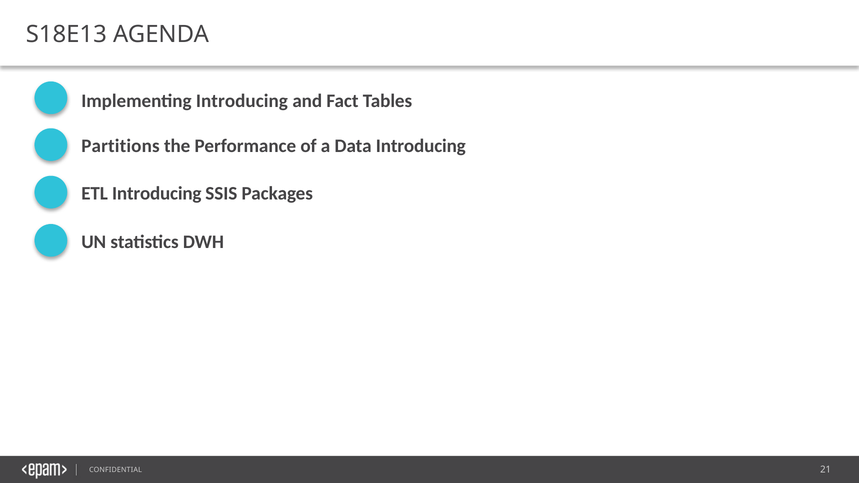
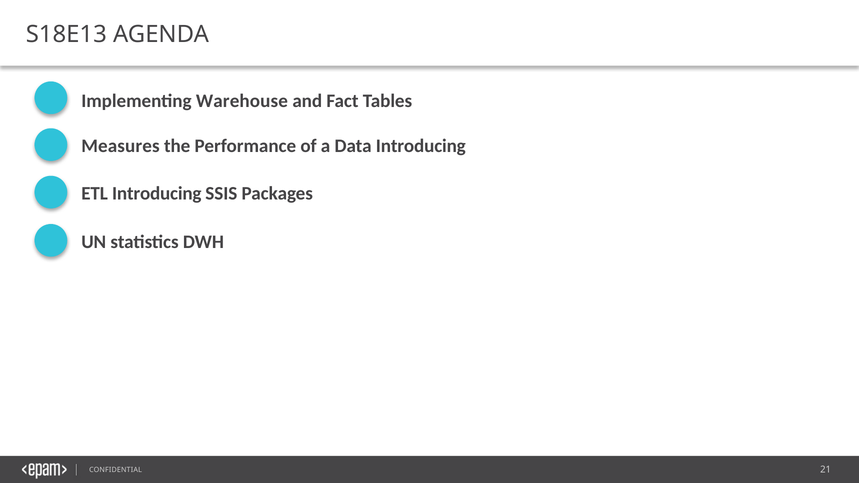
Implementing Introducing: Introducing -> Warehouse
Partitions: Partitions -> Measures
